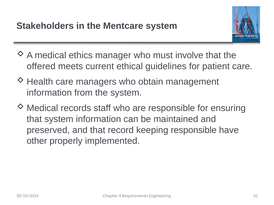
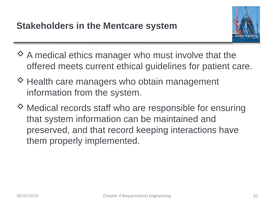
keeping responsible: responsible -> interactions
other: other -> them
